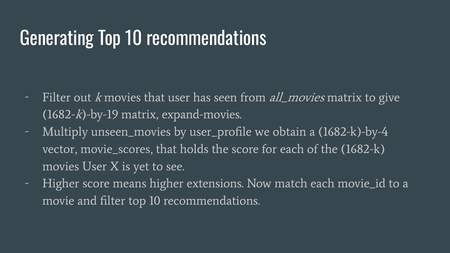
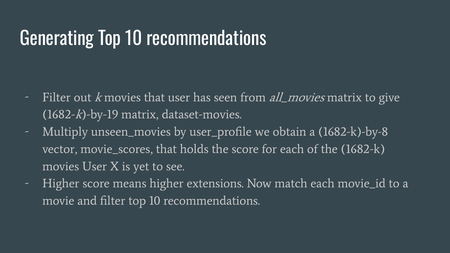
expand-movies: expand-movies -> dataset-movies
1682-k)-by-4: 1682-k)-by-4 -> 1682-k)-by-8
